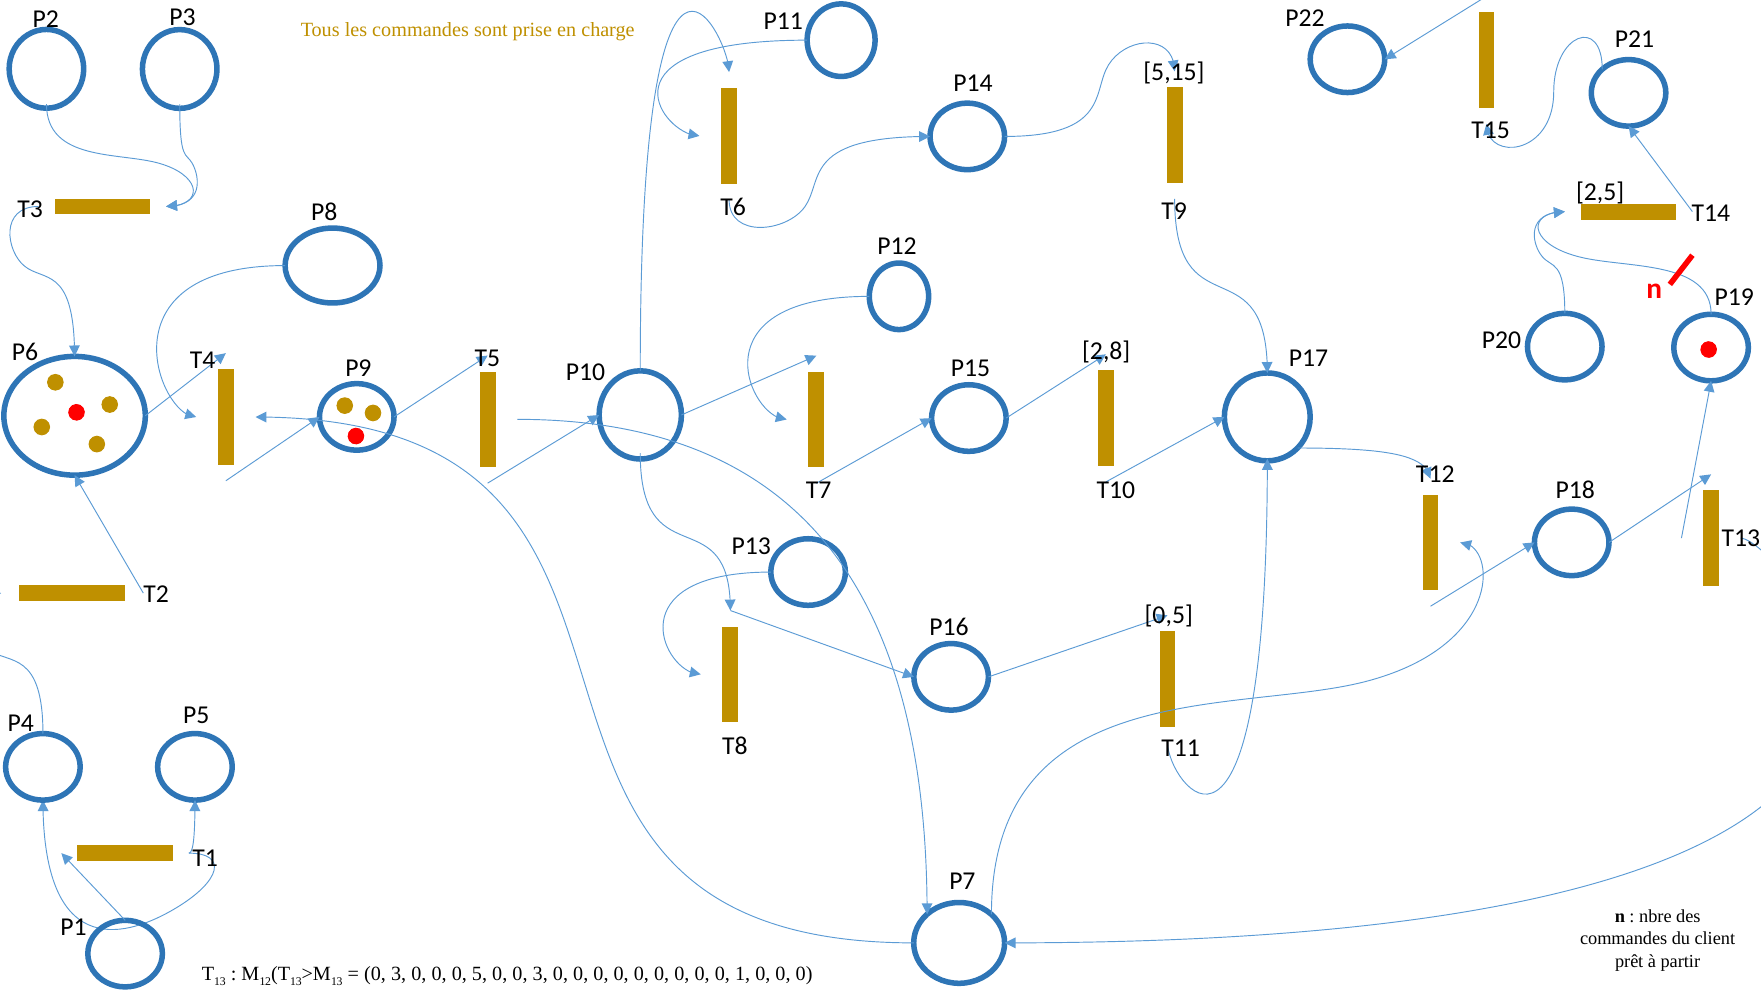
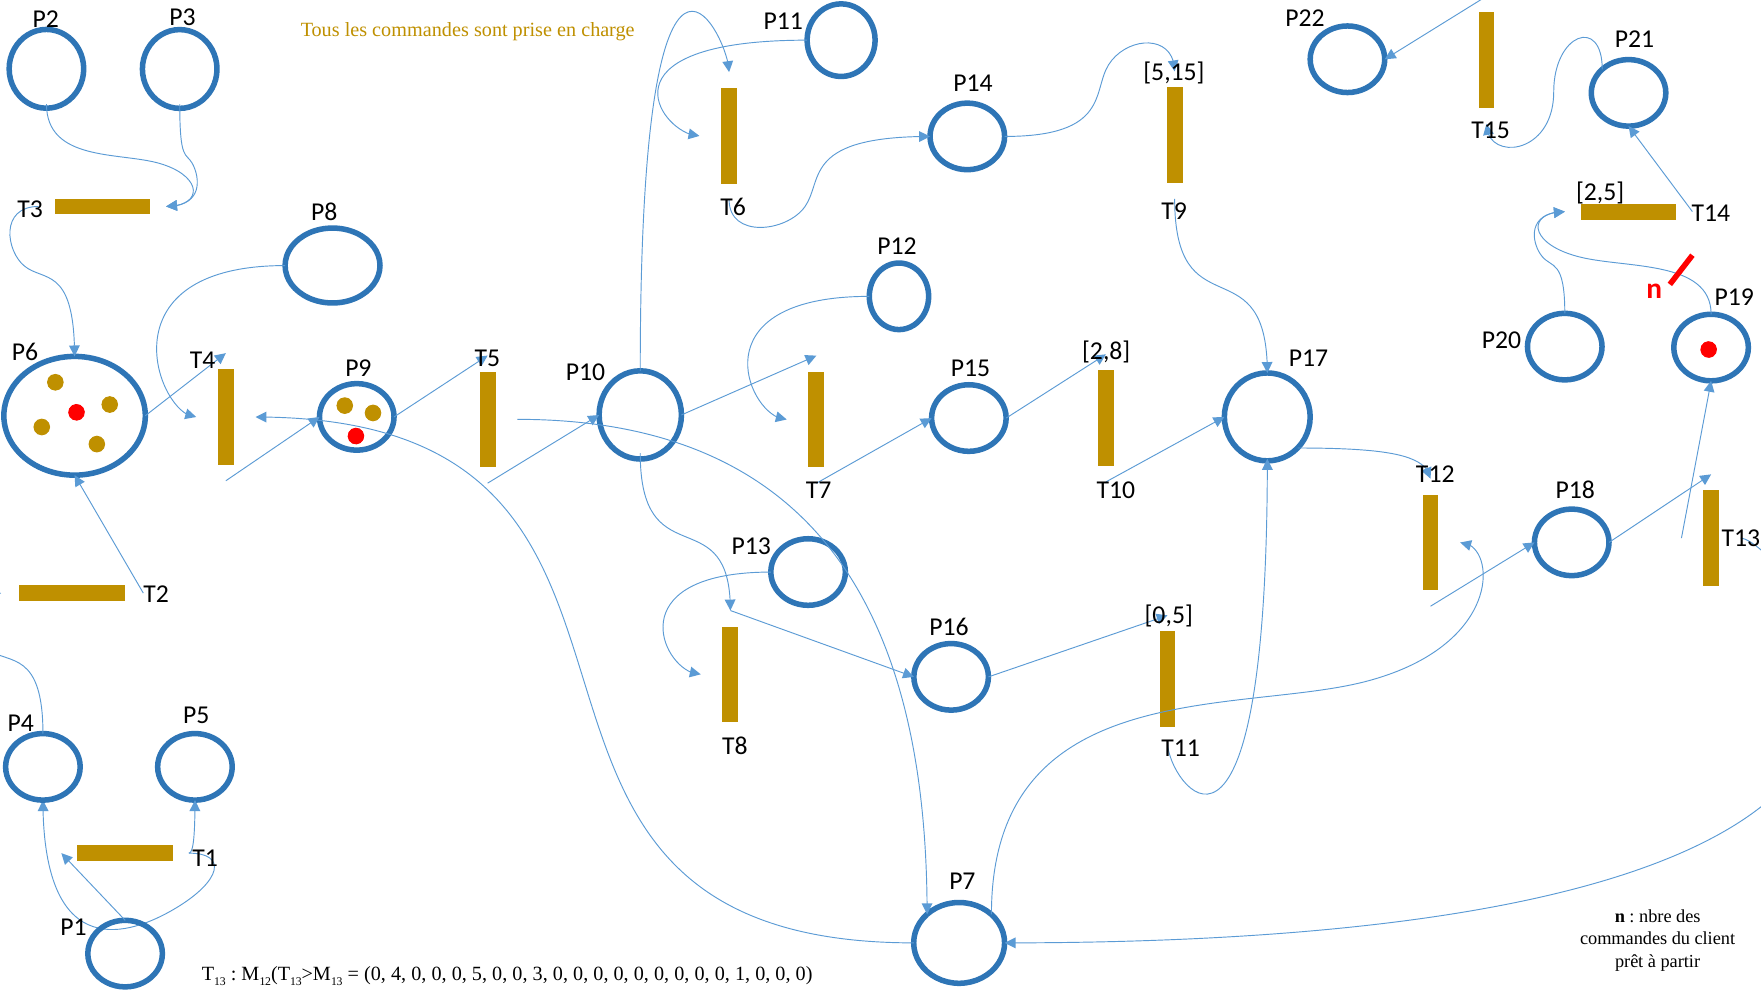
3 at (399, 974): 3 -> 4
